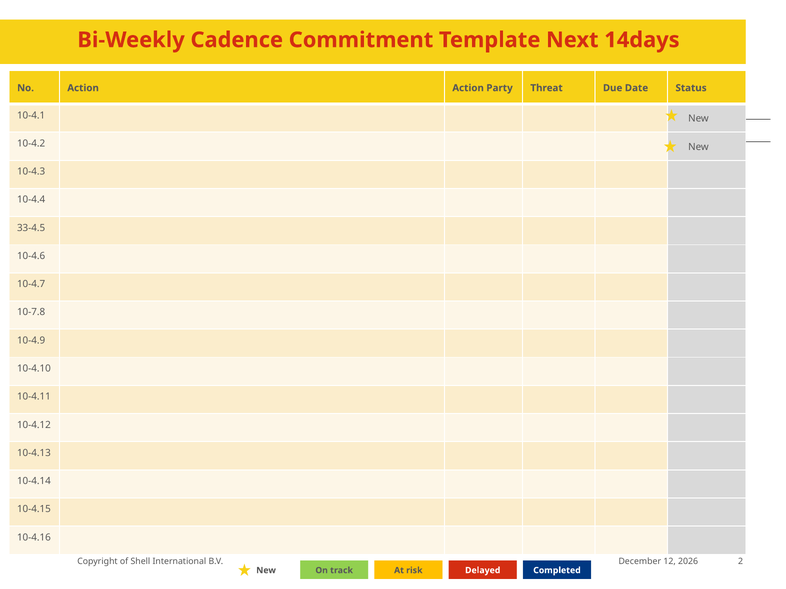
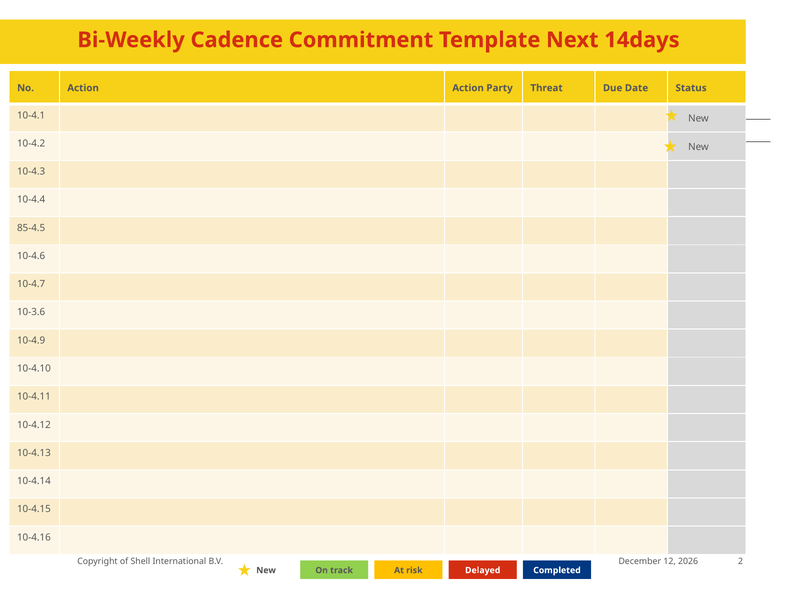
33-4.5: 33-4.5 -> 85-4.5
10-7.8: 10-7.8 -> 10-3.6
